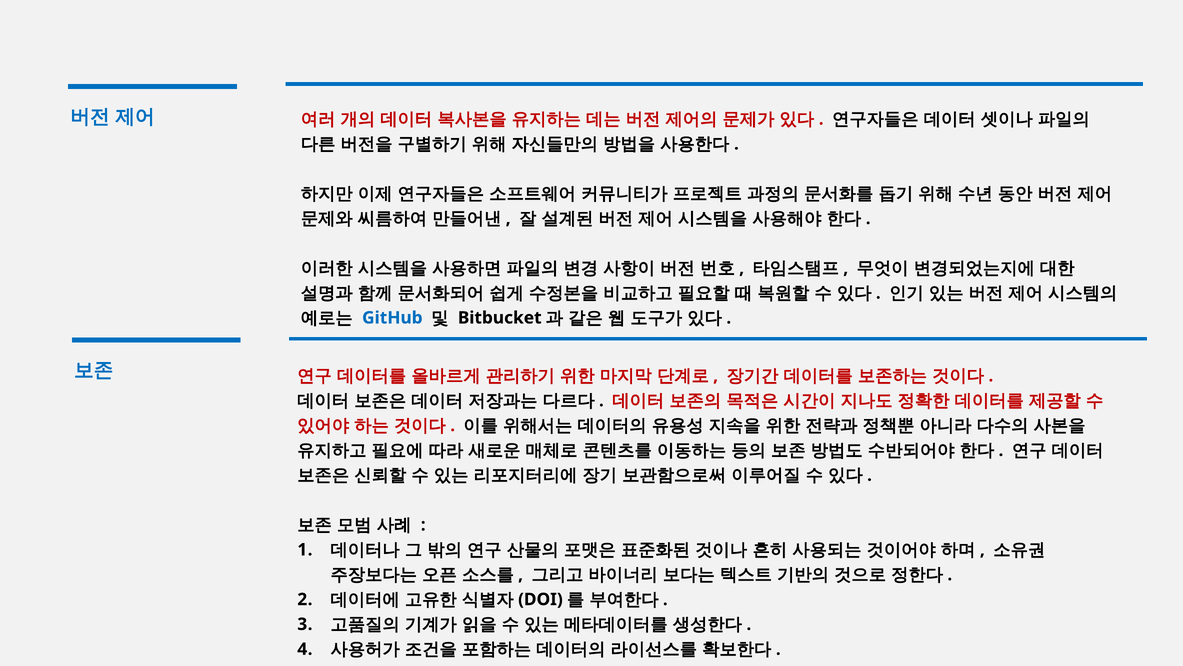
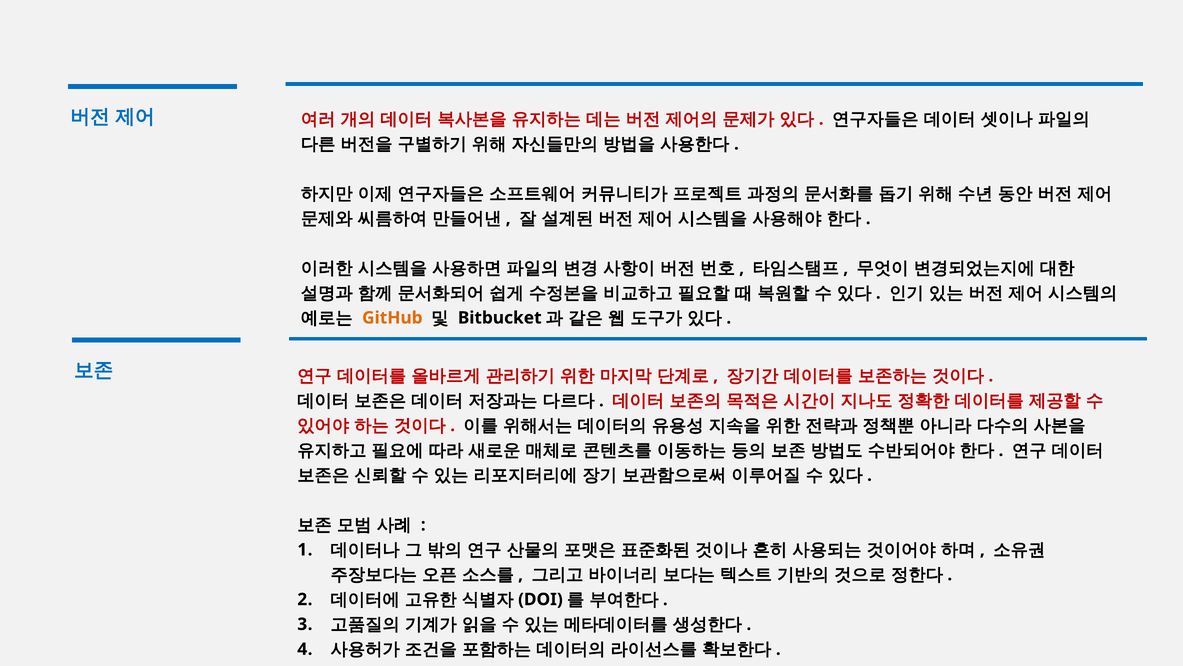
GitHub colour: blue -> orange
